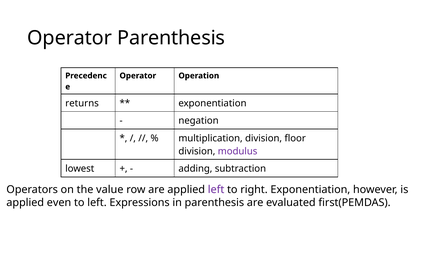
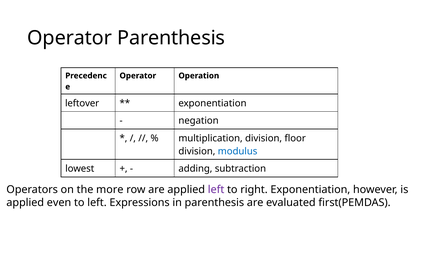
returns: returns -> leftover
modulus colour: purple -> blue
value: value -> more
